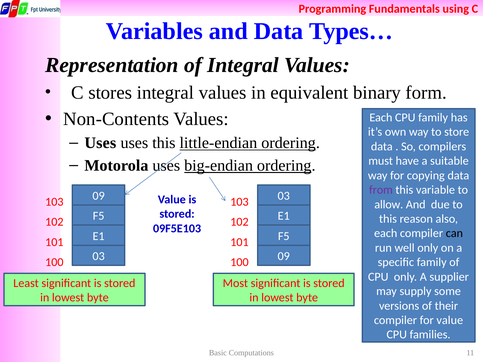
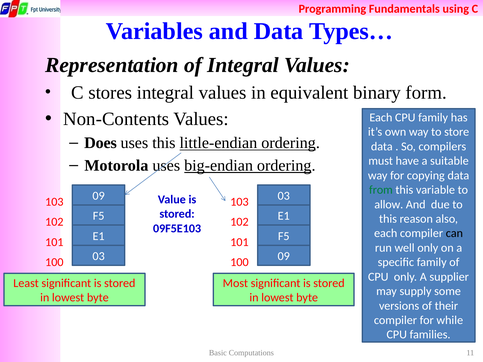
Uses at (100, 143): Uses -> Does
from colour: purple -> green
for value: value -> while
